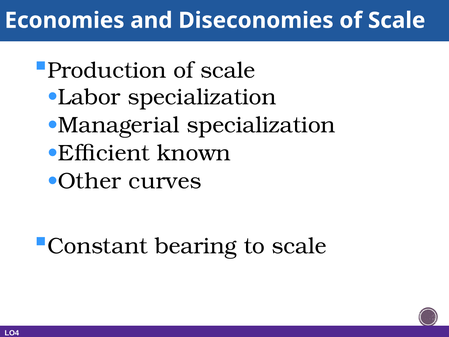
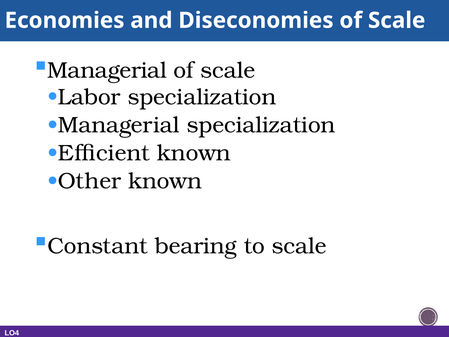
Production at (107, 70): Production -> Managerial
Other curves: curves -> known
